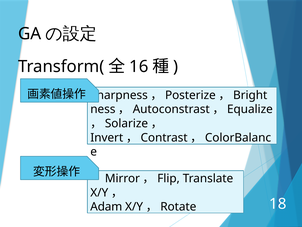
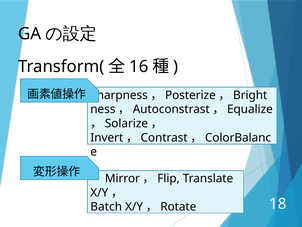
Adam: Adam -> Batch
